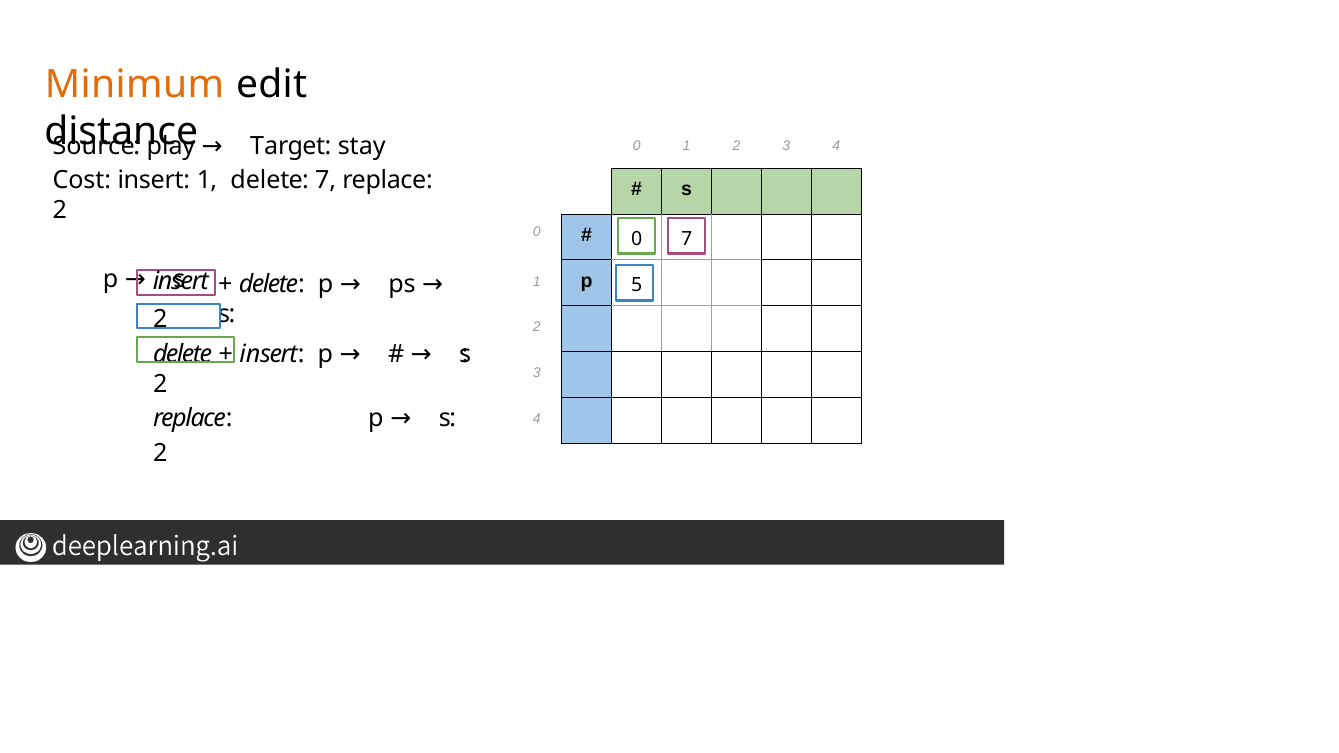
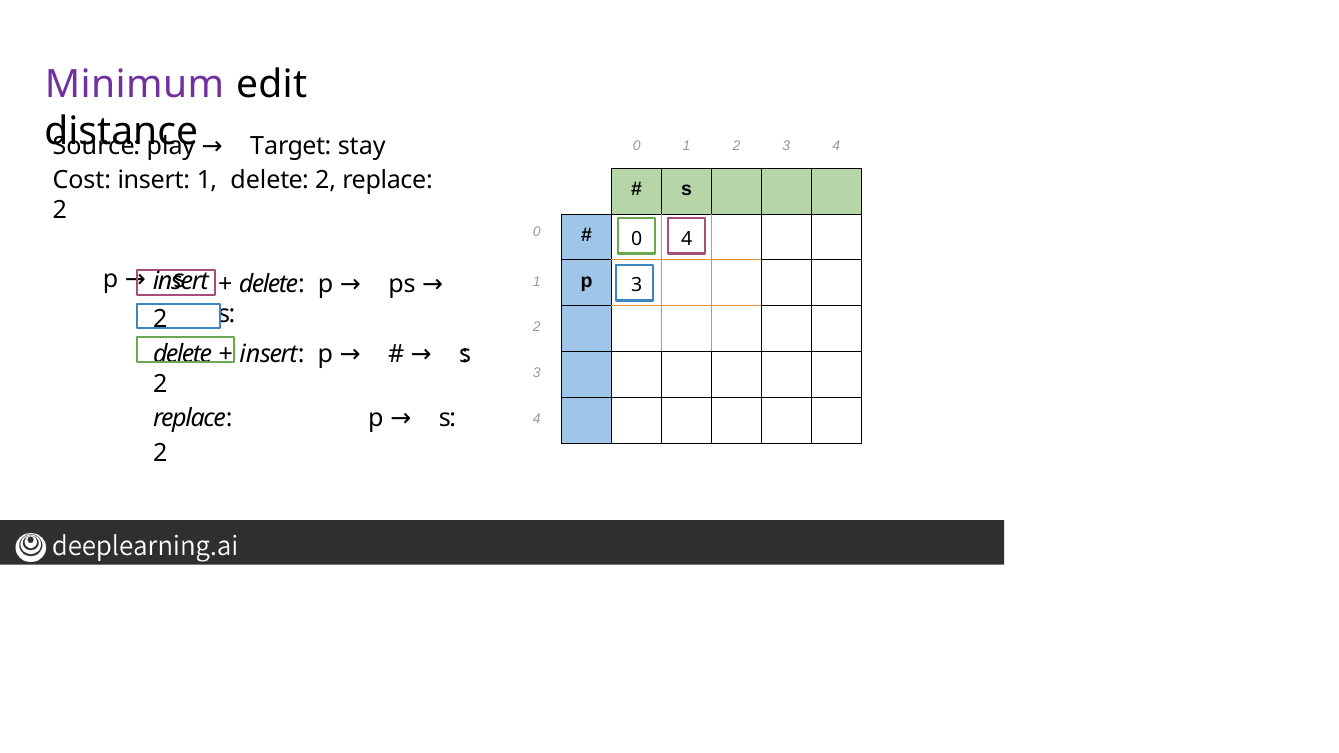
Minimum colour: orange -> purple
delete 7: 7 -> 2
0 7: 7 -> 4
p 5: 5 -> 3
